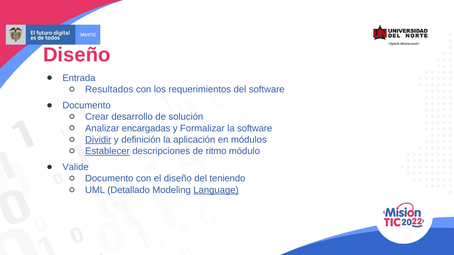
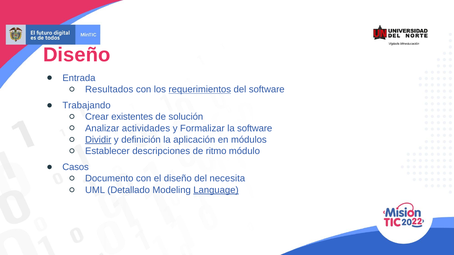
requerimientos underline: none -> present
Documento at (87, 105): Documento -> Trabajando
desarrollo: desarrollo -> existentes
encargadas: encargadas -> actividades
Establecer underline: present -> none
Valide: Valide -> Casos
teniendo: teniendo -> necesita
